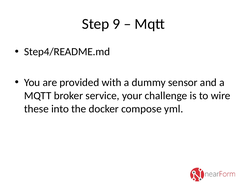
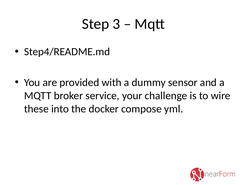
9: 9 -> 3
